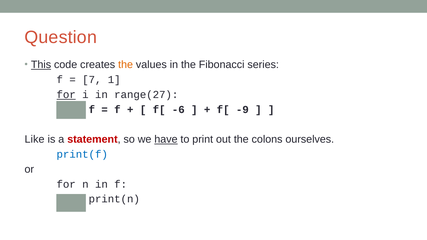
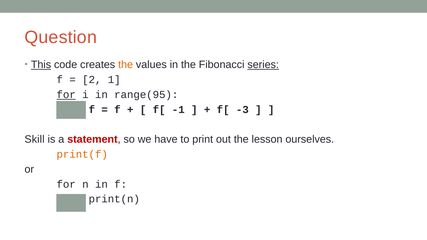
series underline: none -> present
7: 7 -> 2
range(27: range(27 -> range(95
-6: -6 -> -1
-9: -9 -> -3
Like: Like -> Skill
have underline: present -> none
colons: colons -> lesson
print(f colour: blue -> orange
